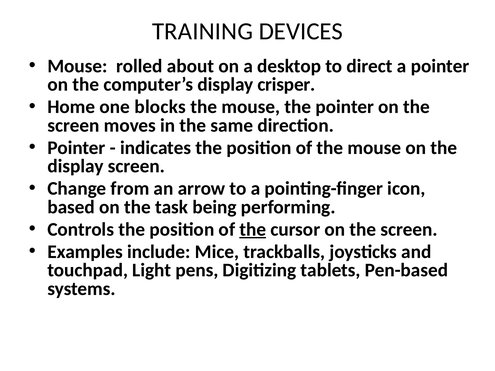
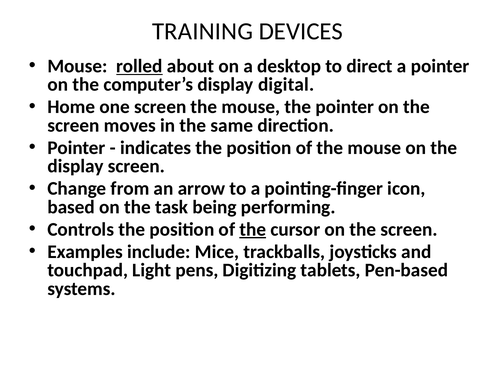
rolled underline: none -> present
crisper: crisper -> digital
one blocks: blocks -> screen
